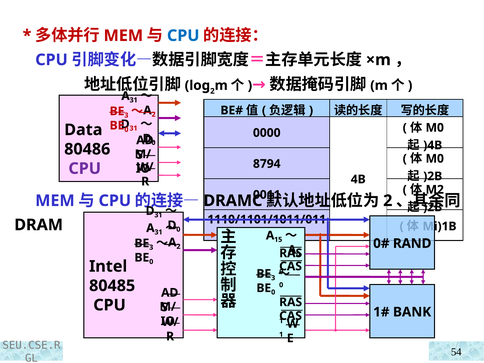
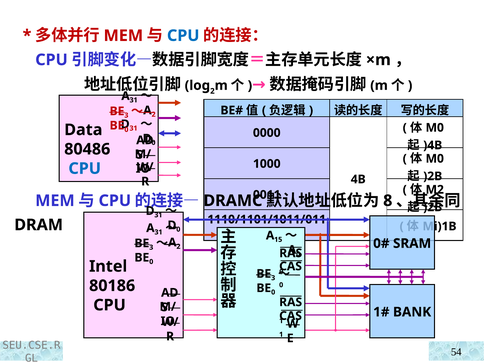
8794: 8794 -> 1000
CPU at (85, 169) colour: purple -> blue
2 at (388, 201): 2 -> 8
RAND: RAND -> SRAM
80485: 80485 -> 80186
